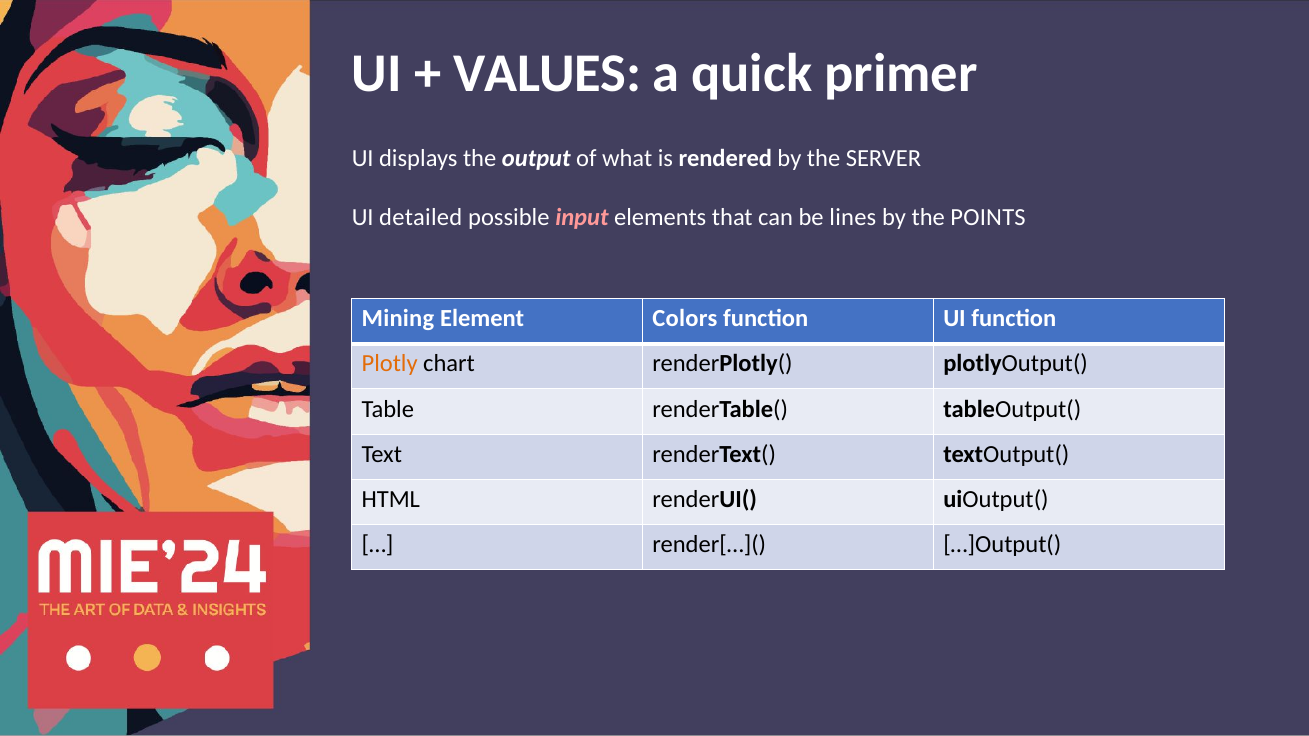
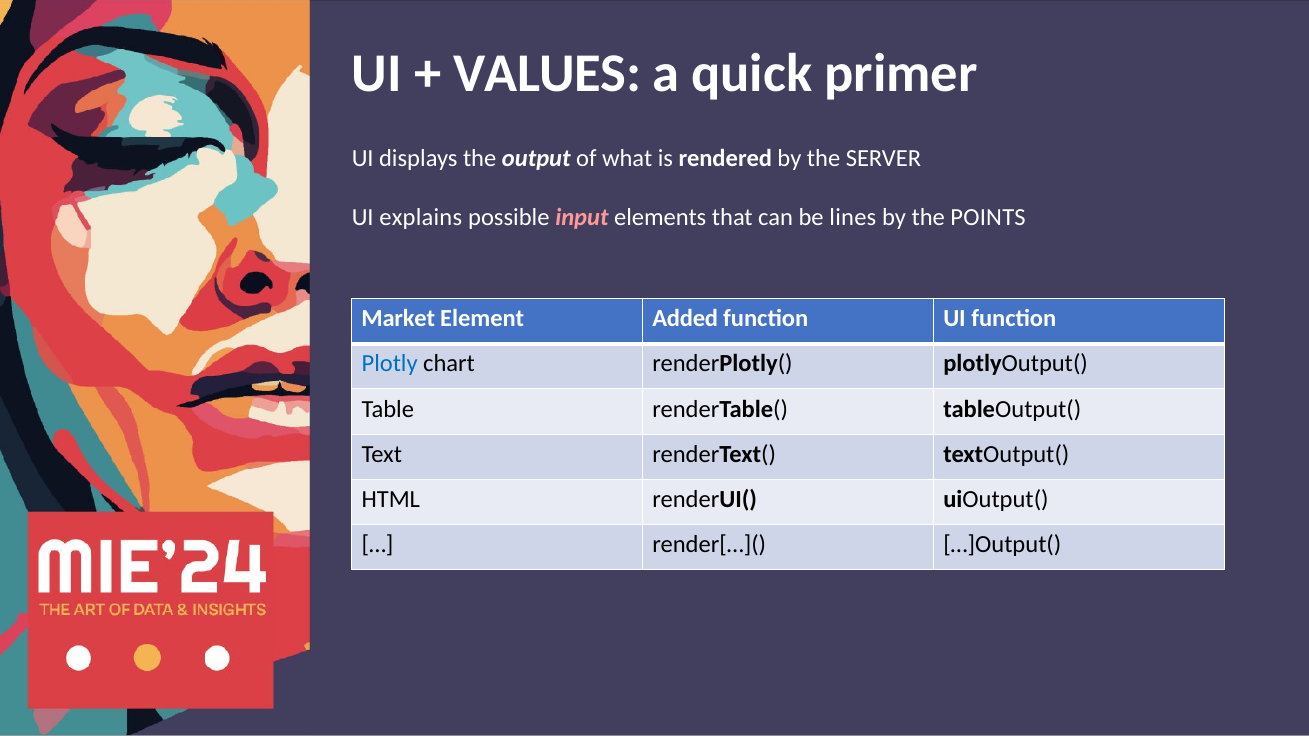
detailed: detailed -> explains
Mining: Mining -> Market
Colors: Colors -> Added
Plotly colour: orange -> blue
